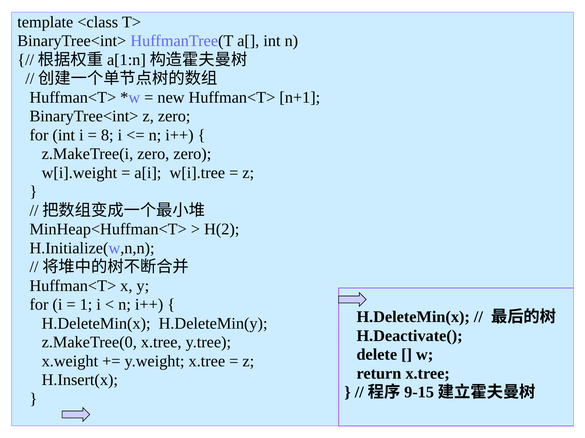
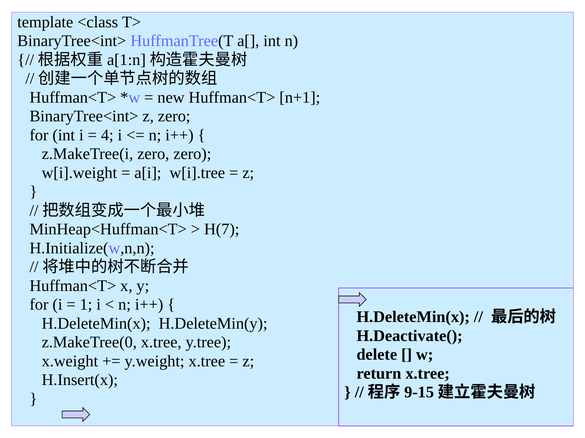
8: 8 -> 4
H(2: H(2 -> H(7
